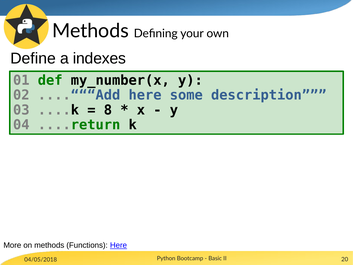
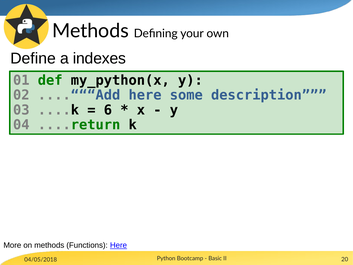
my_number(x: my_number(x -> my_python(x
8: 8 -> 6
